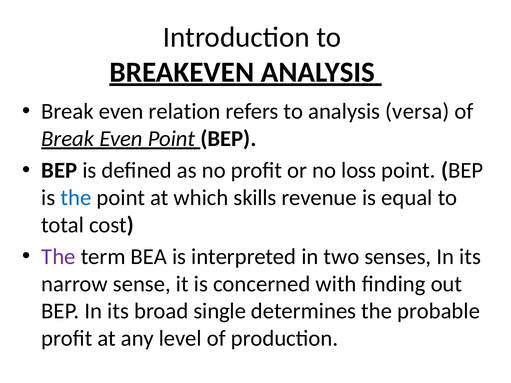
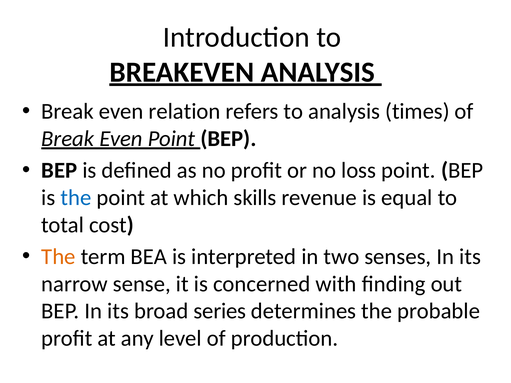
versa: versa -> times
The at (58, 257) colour: purple -> orange
single: single -> series
